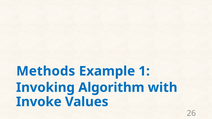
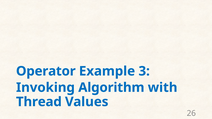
Methods: Methods -> Operator
1: 1 -> 3
Invoke: Invoke -> Thread
